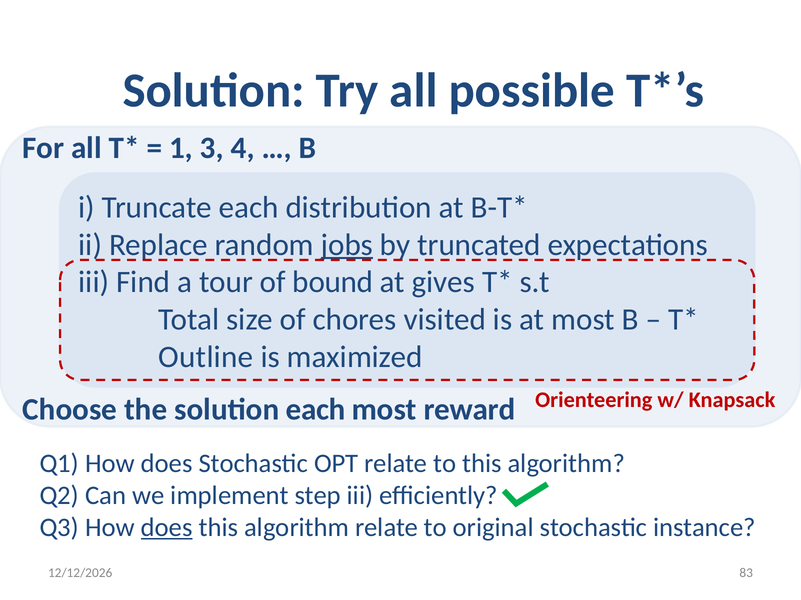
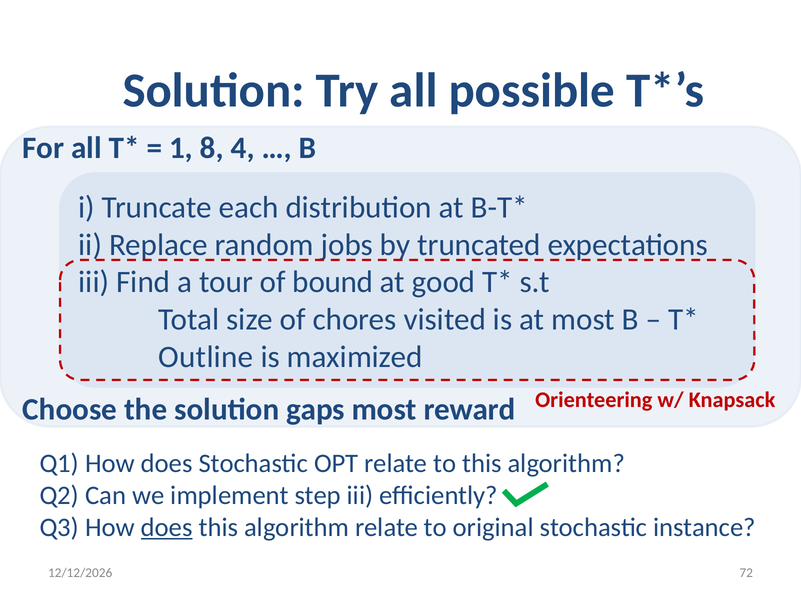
3: 3 -> 8
jobs underline: present -> none
gives: gives -> good
solution each: each -> gaps
83: 83 -> 72
